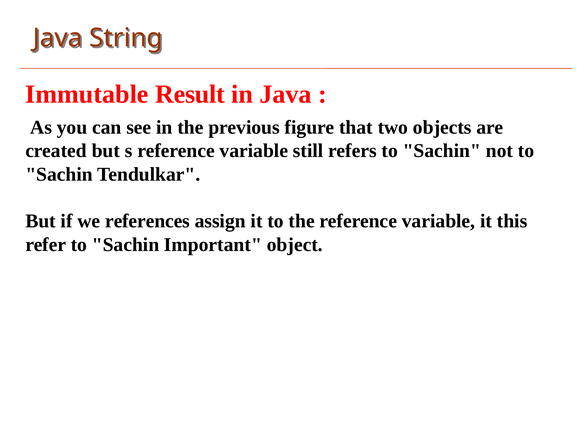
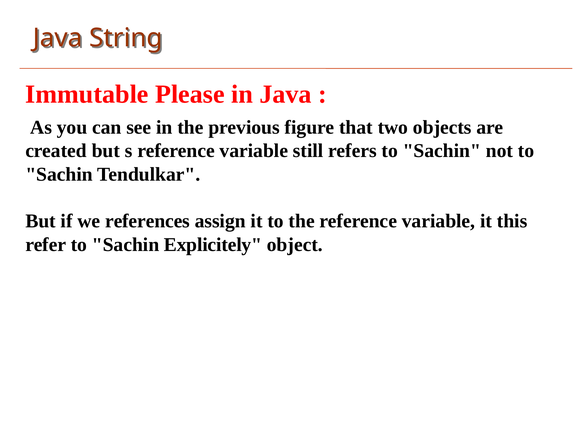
Result: Result -> Please
Important: Important -> Explicitely
